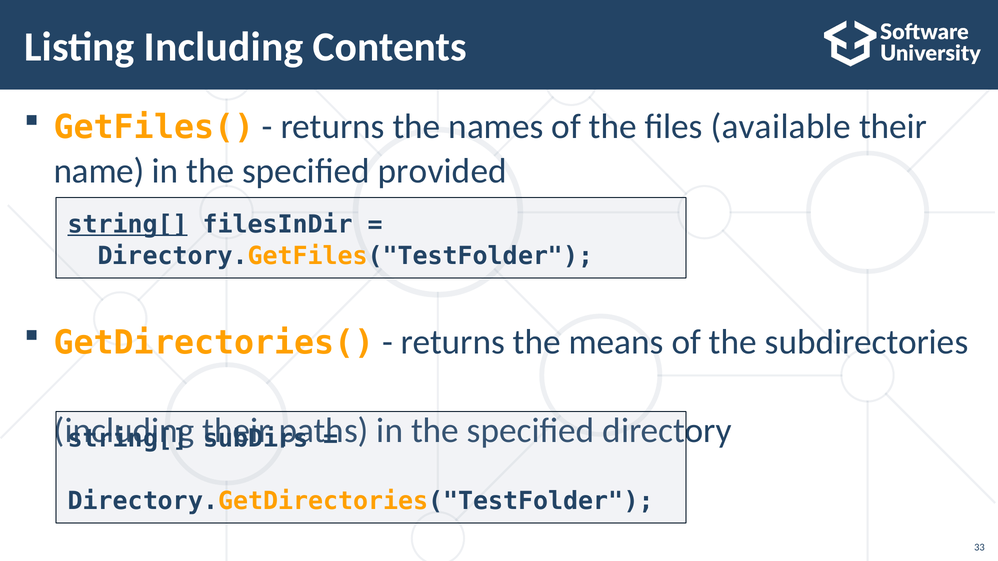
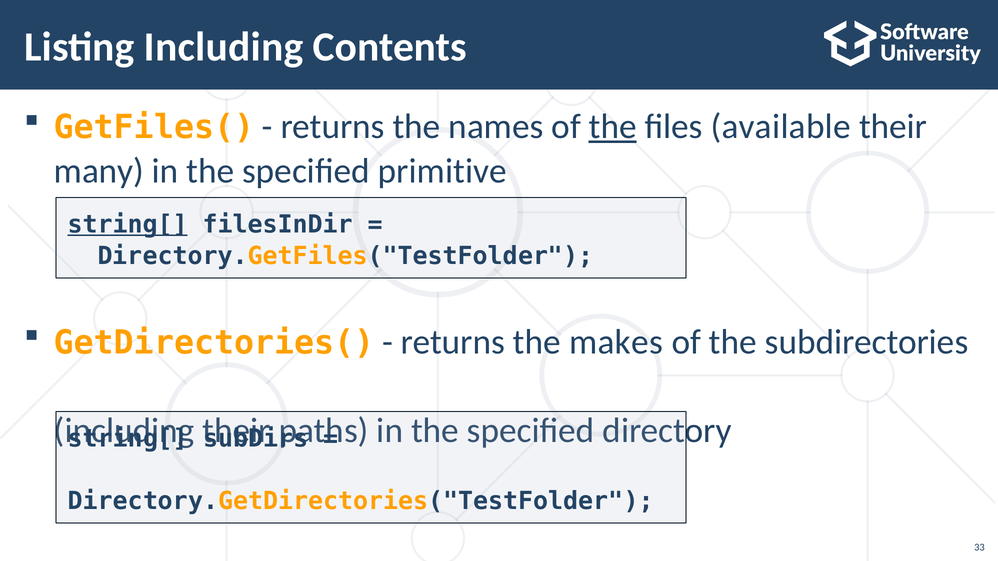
the at (613, 127) underline: none -> present
name: name -> many
provided: provided -> primitive
means: means -> makes
